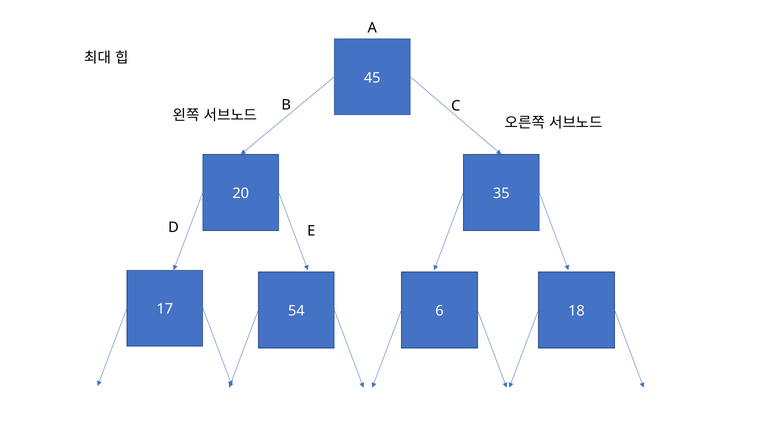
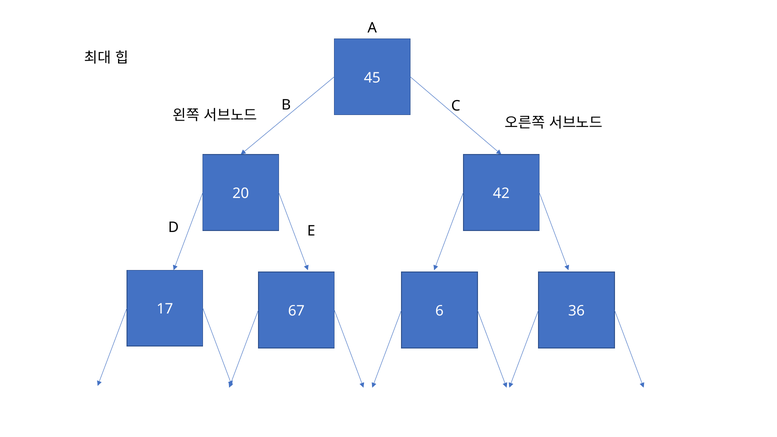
35: 35 -> 42
54: 54 -> 67
18: 18 -> 36
